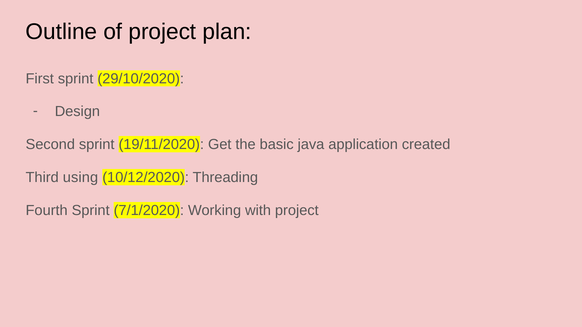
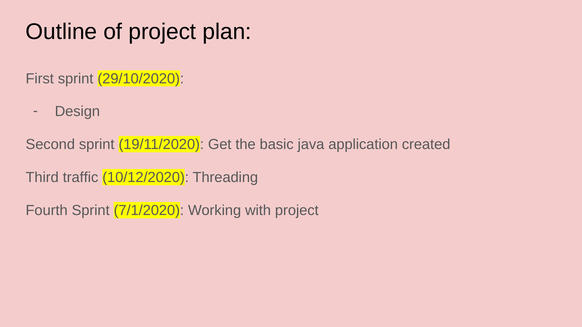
using: using -> traffic
